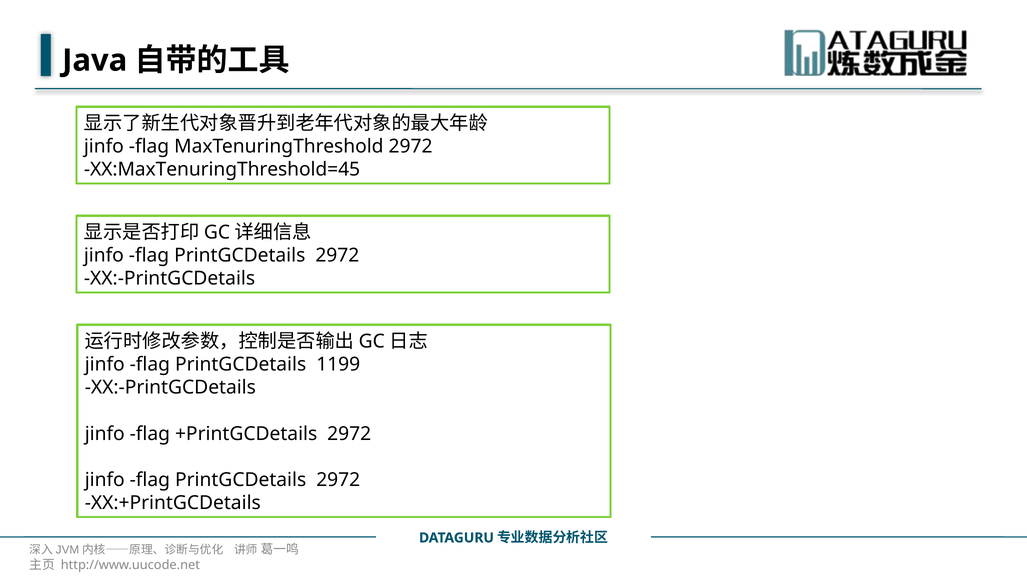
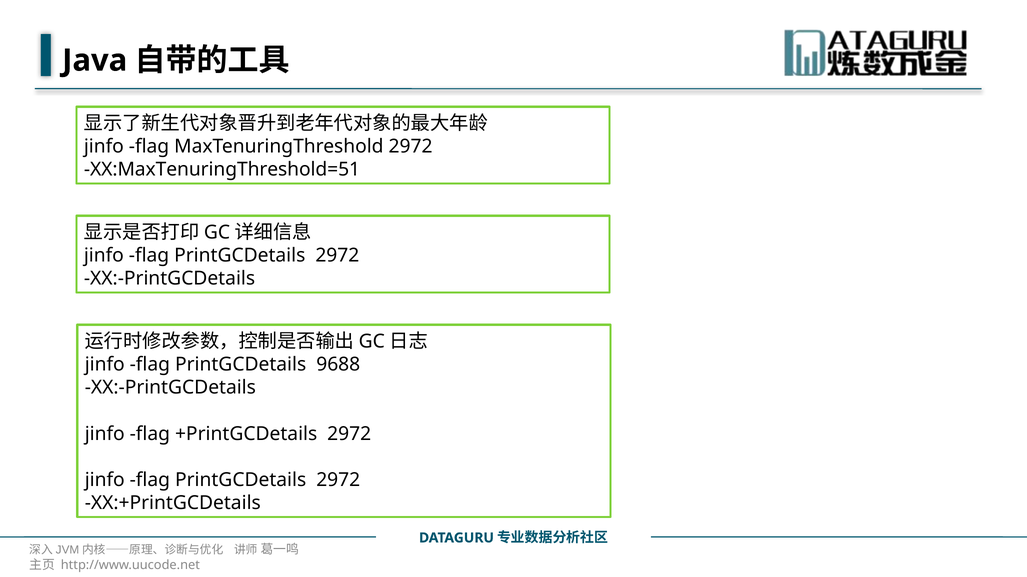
XX:MaxTenuringThreshold=45: XX:MaxTenuringThreshold=45 -> XX:MaxTenuringThreshold=51
1199: 1199 -> 9688
